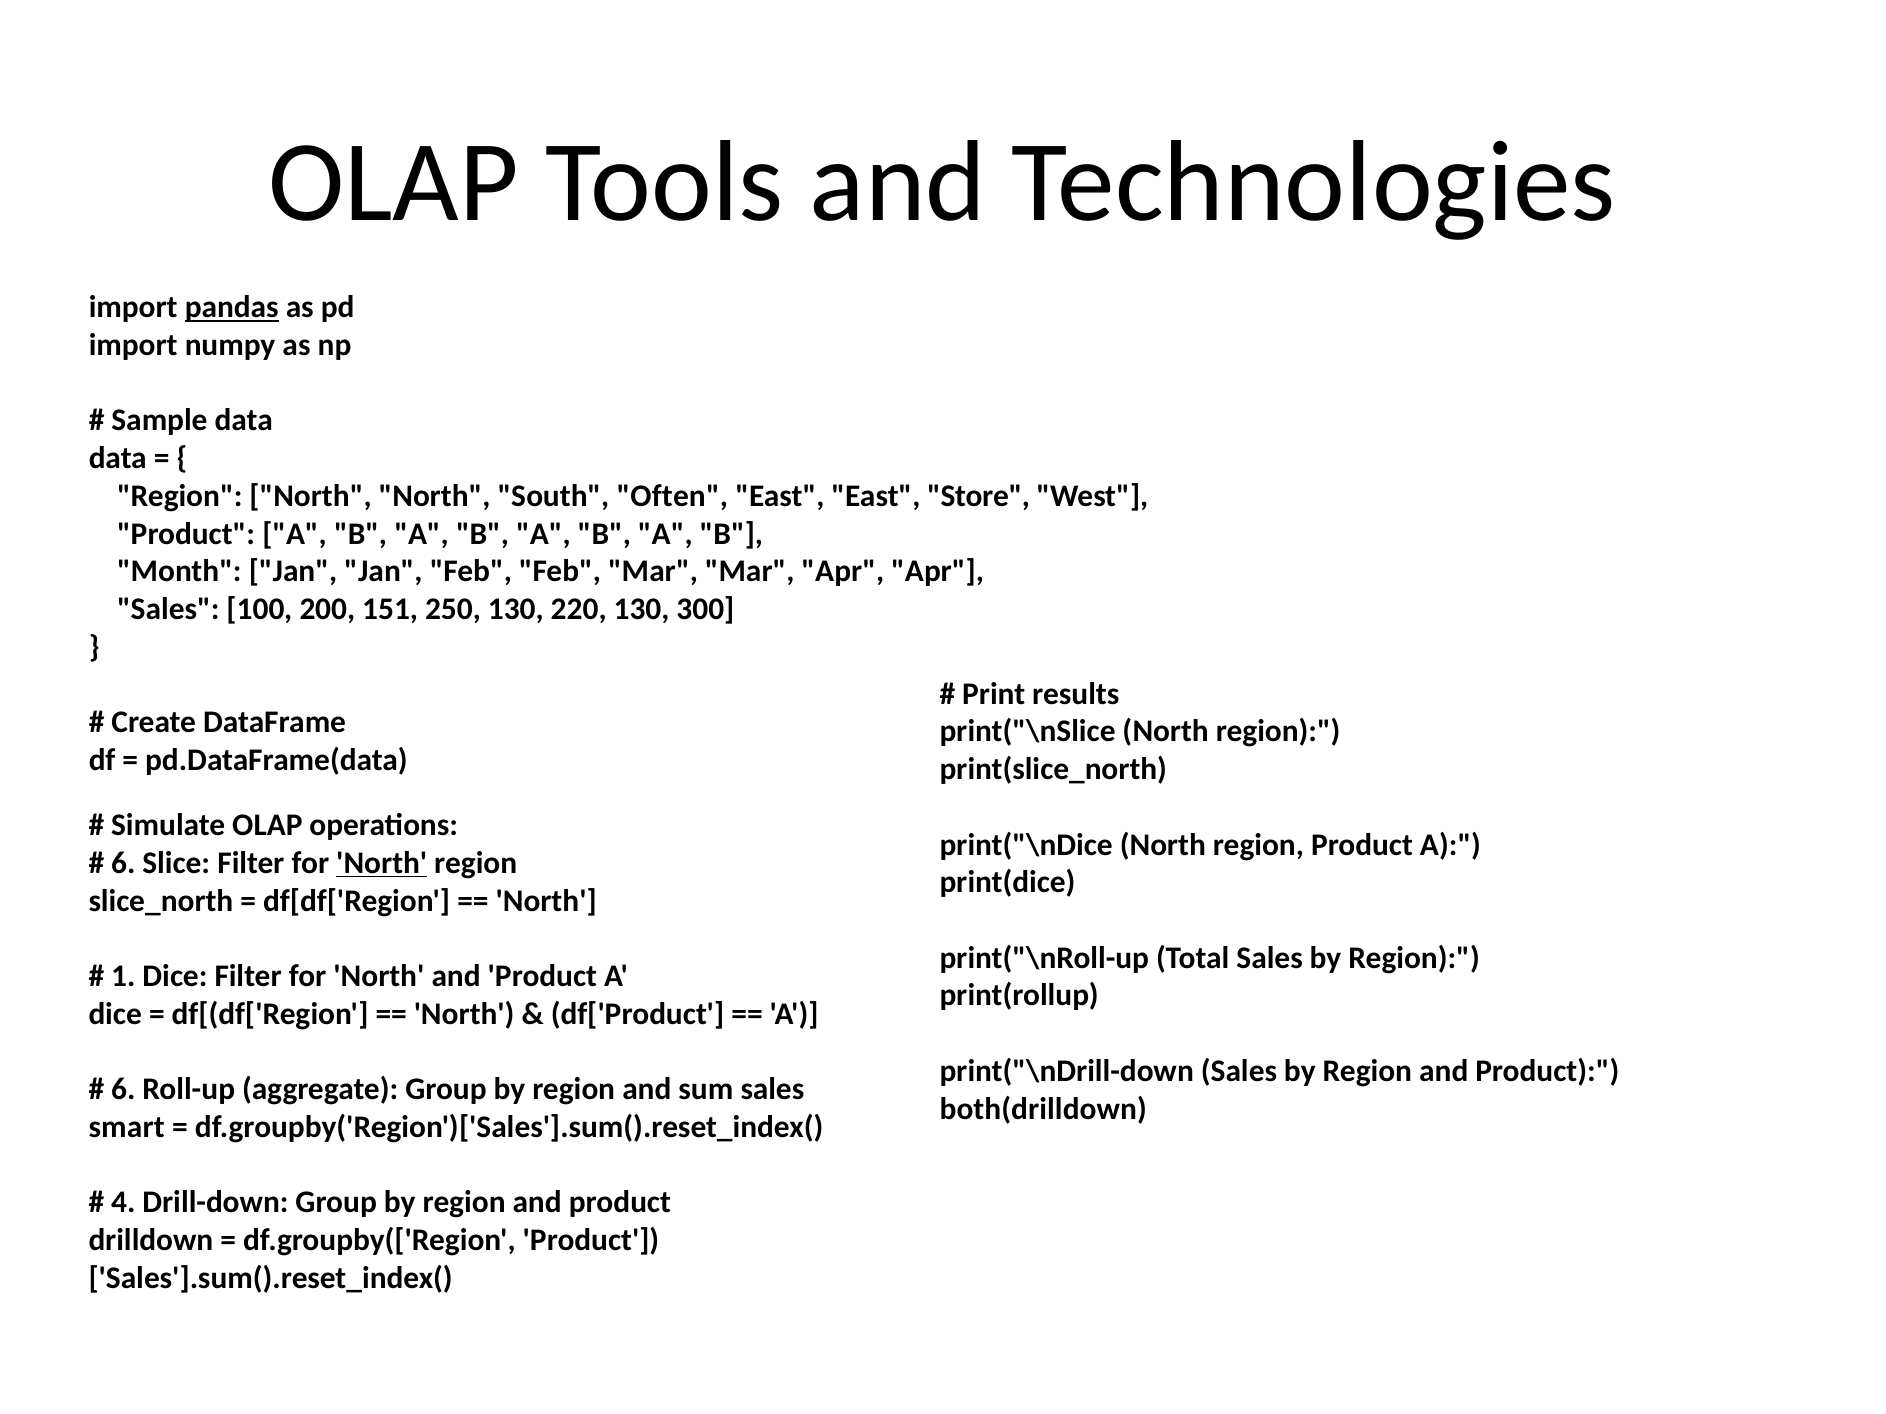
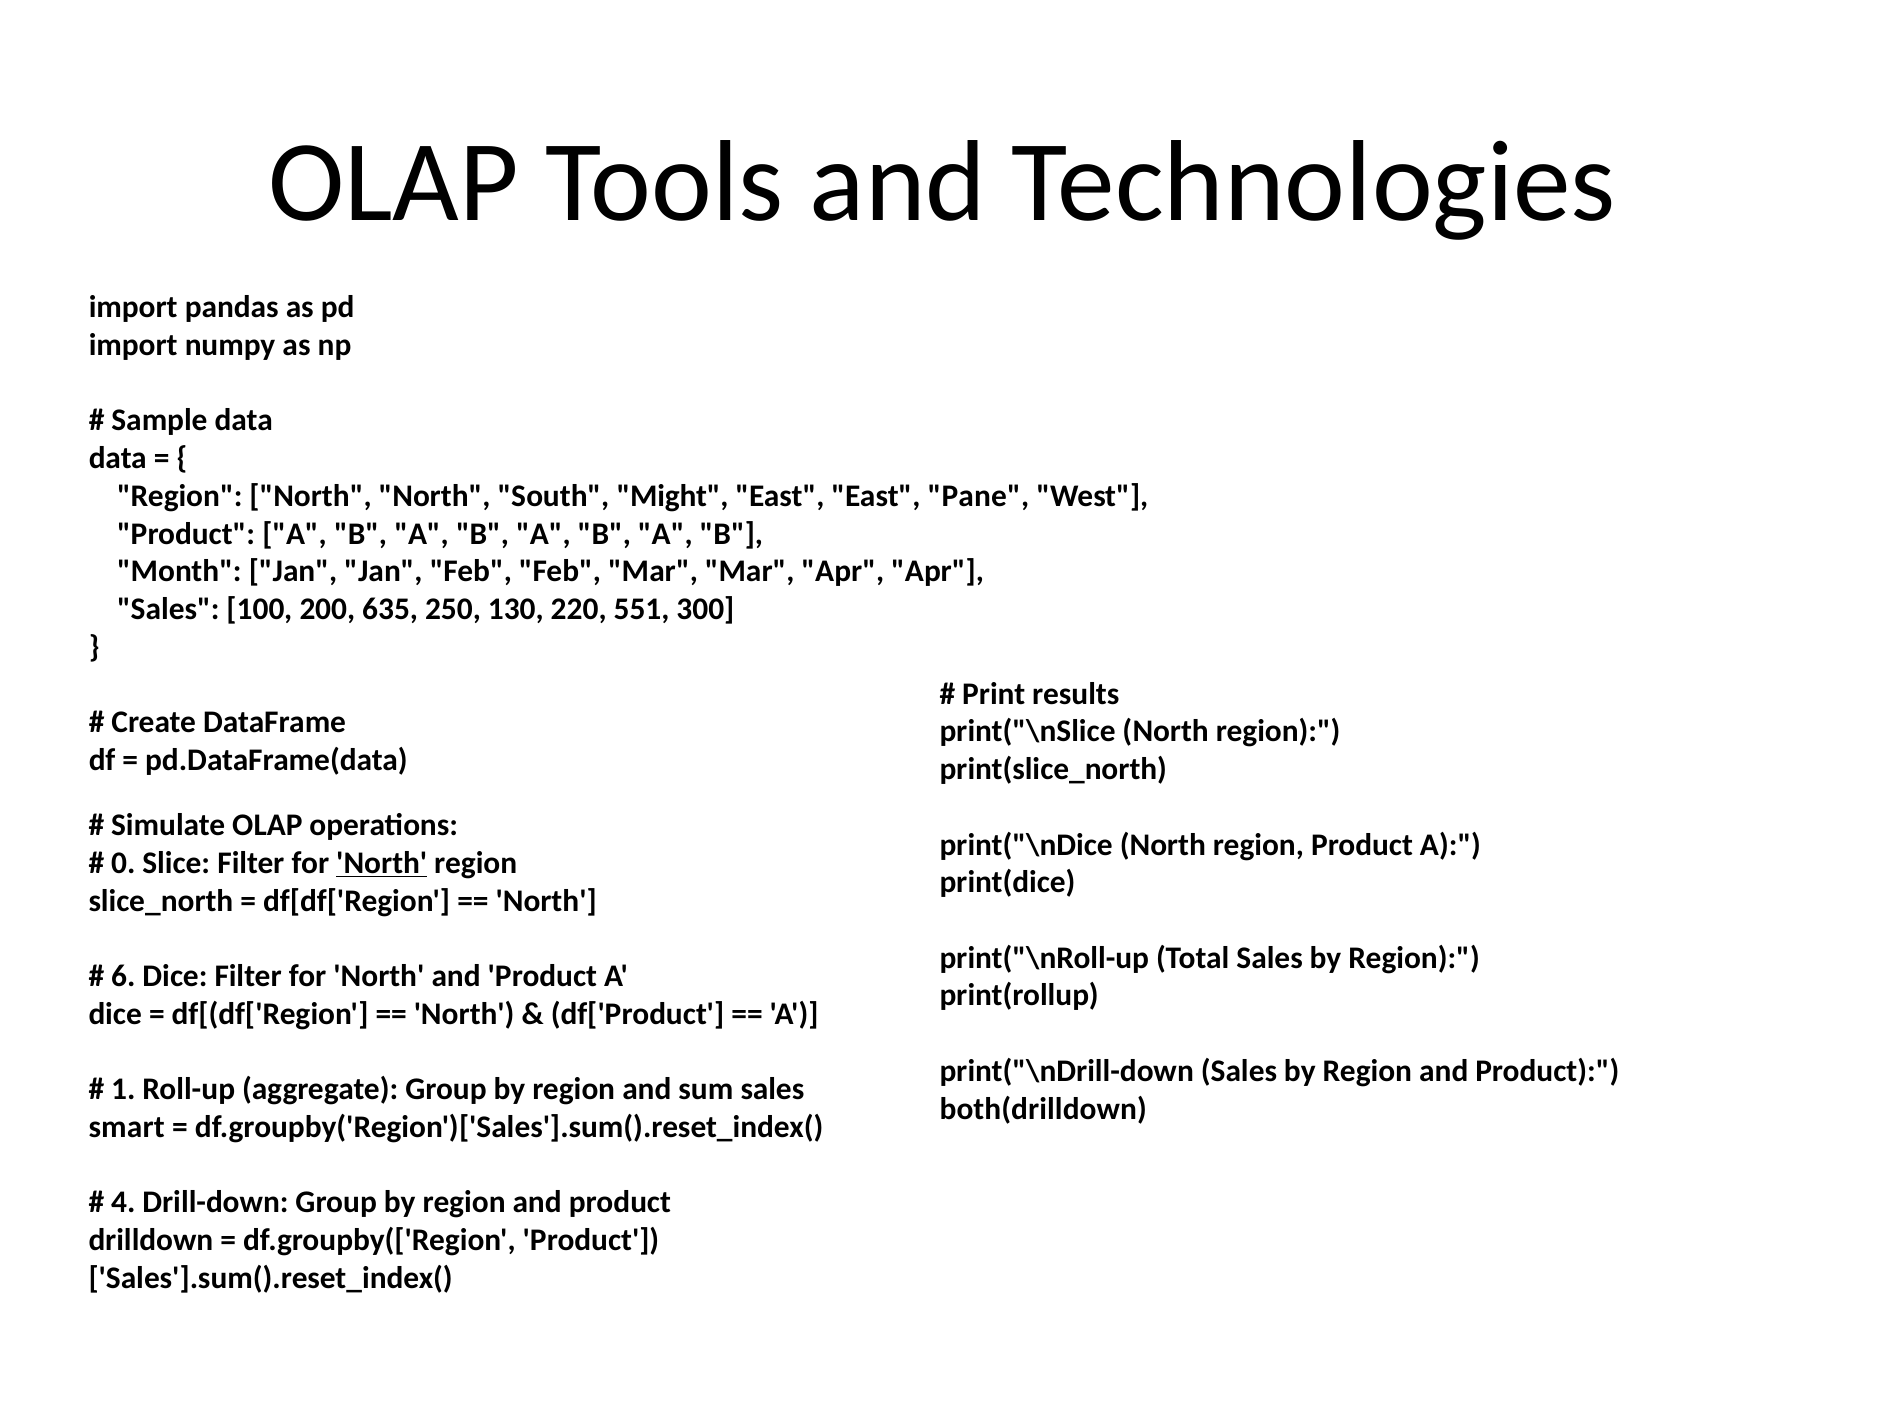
pandas underline: present -> none
Often: Often -> Might
Store: Store -> Pane
151: 151 -> 635
220 130: 130 -> 551
6 at (123, 863): 6 -> 0
1: 1 -> 6
6 at (123, 1090): 6 -> 1
